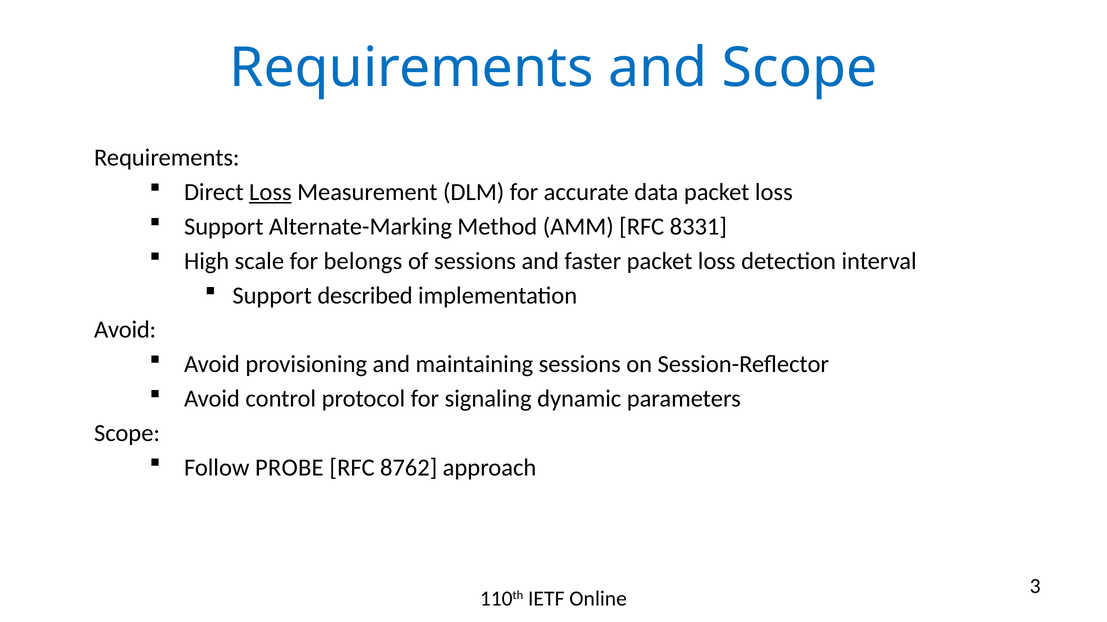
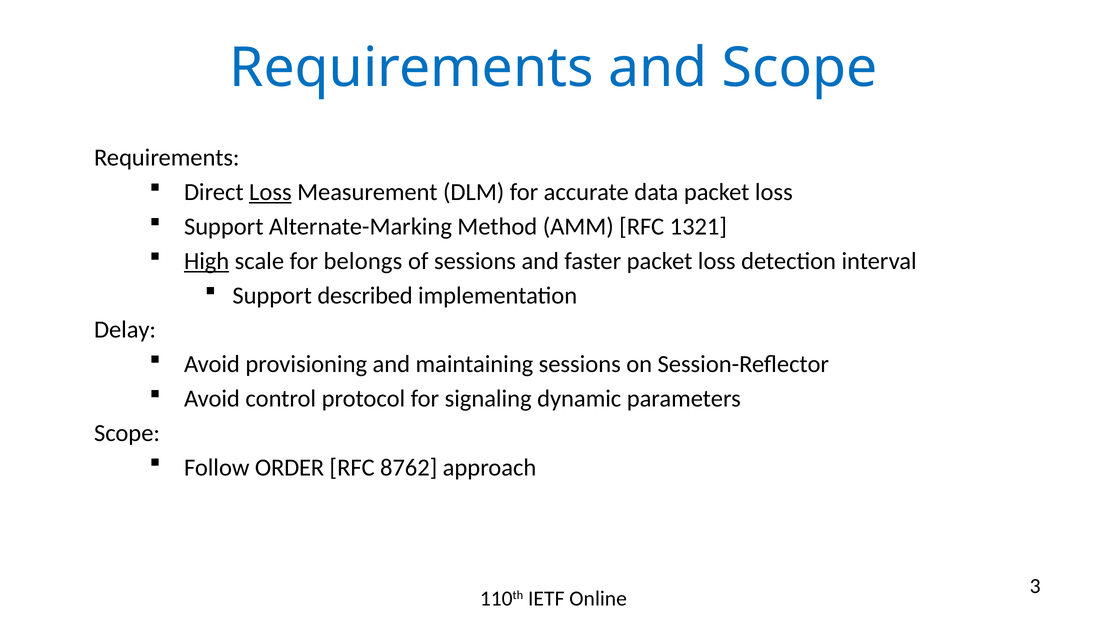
8331: 8331 -> 1321
High underline: none -> present
Avoid at (125, 330): Avoid -> Delay
PROBE: PROBE -> ORDER
